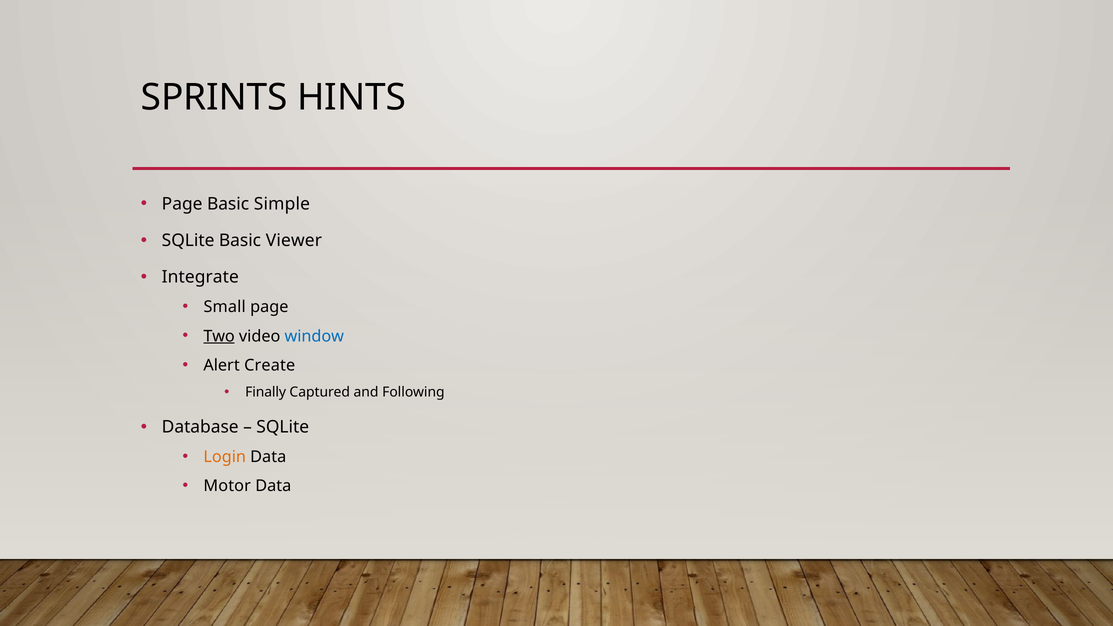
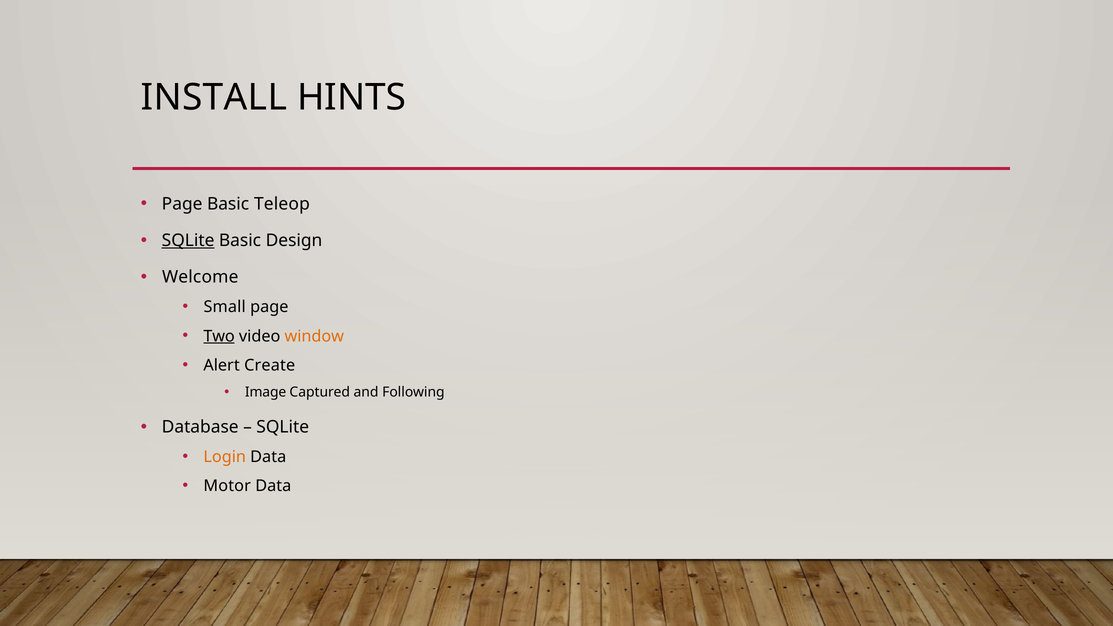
SPRINTS: SPRINTS -> INSTALL
Simple: Simple -> Teleop
SQLite at (188, 241) underline: none -> present
Viewer: Viewer -> Design
Integrate: Integrate -> Welcome
window colour: blue -> orange
Finally: Finally -> Image
